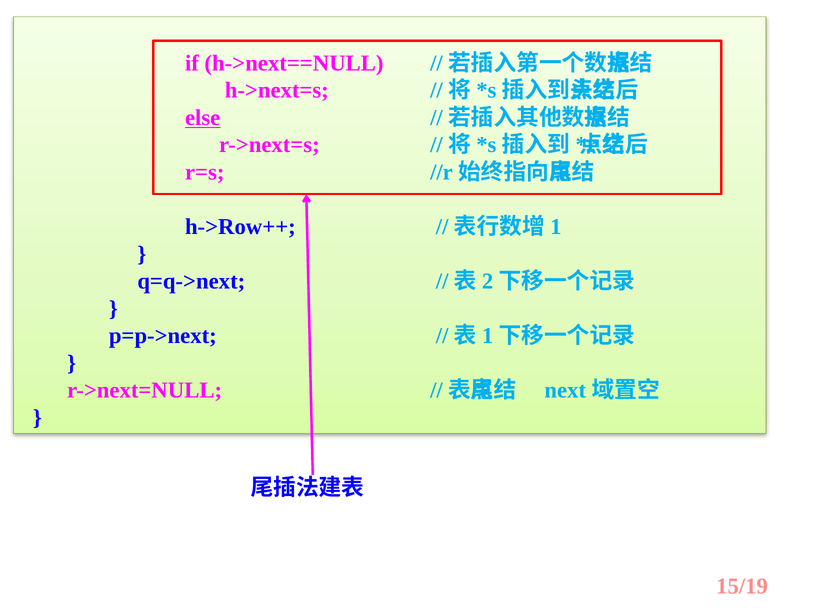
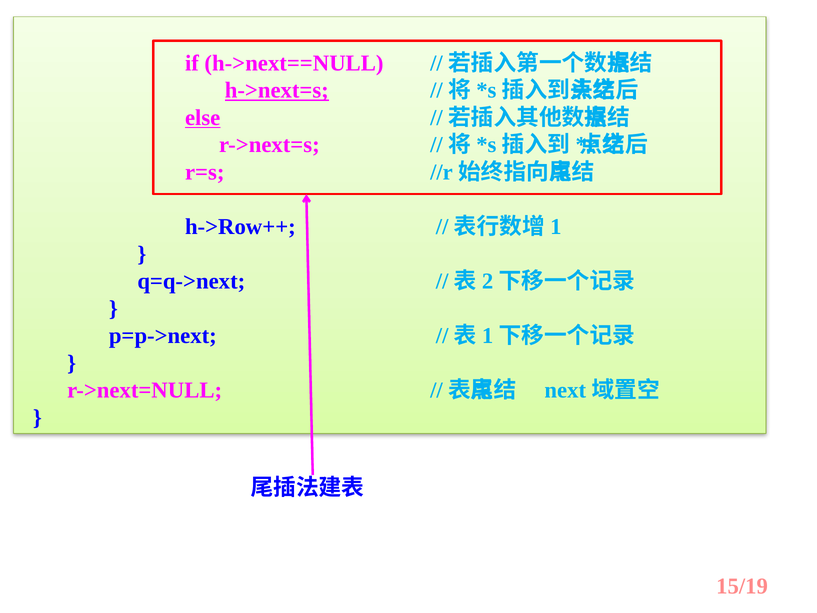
h->next=s underline: none -> present
